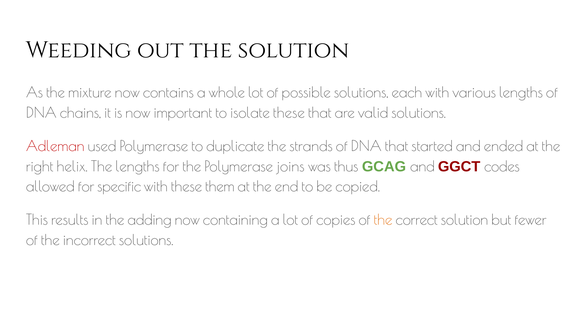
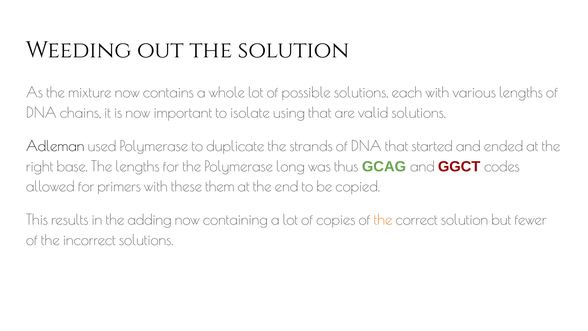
isolate these: these -> using
Adleman colour: red -> black
helix: helix -> base
joins: joins -> long
specific: specific -> primers
